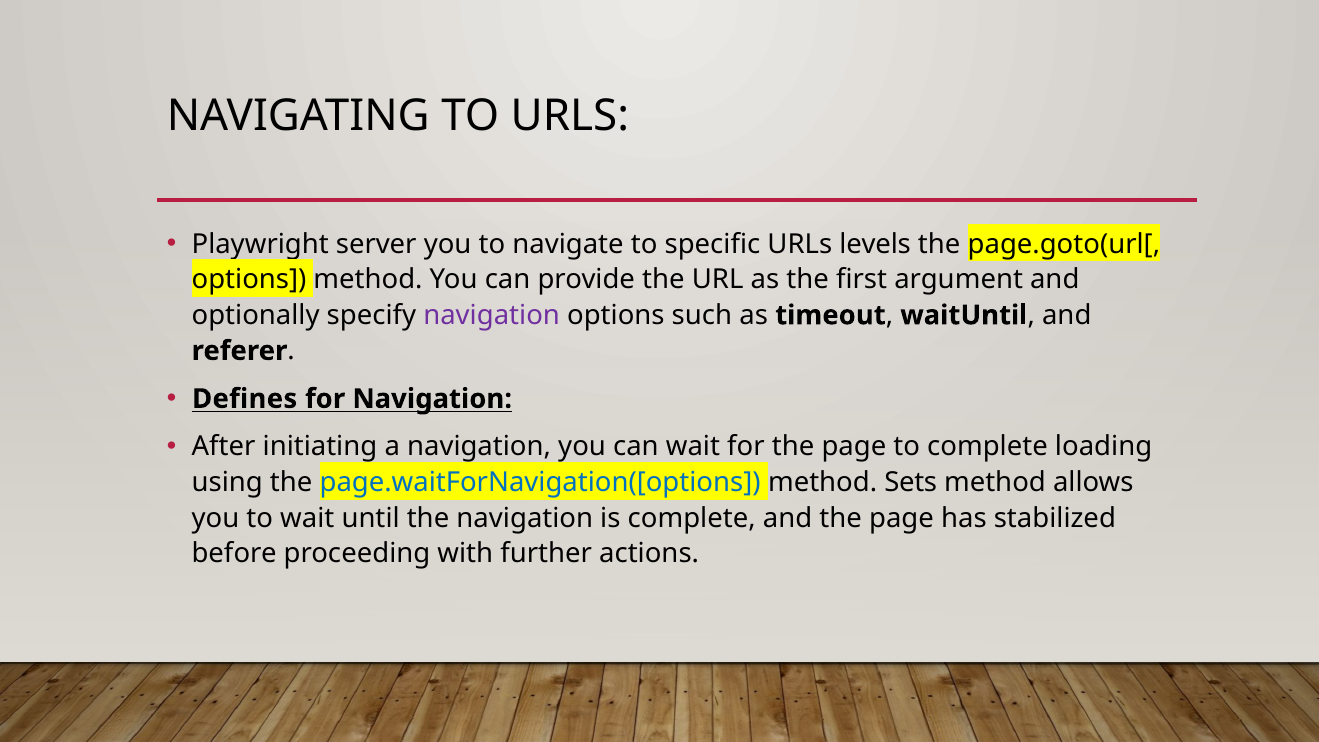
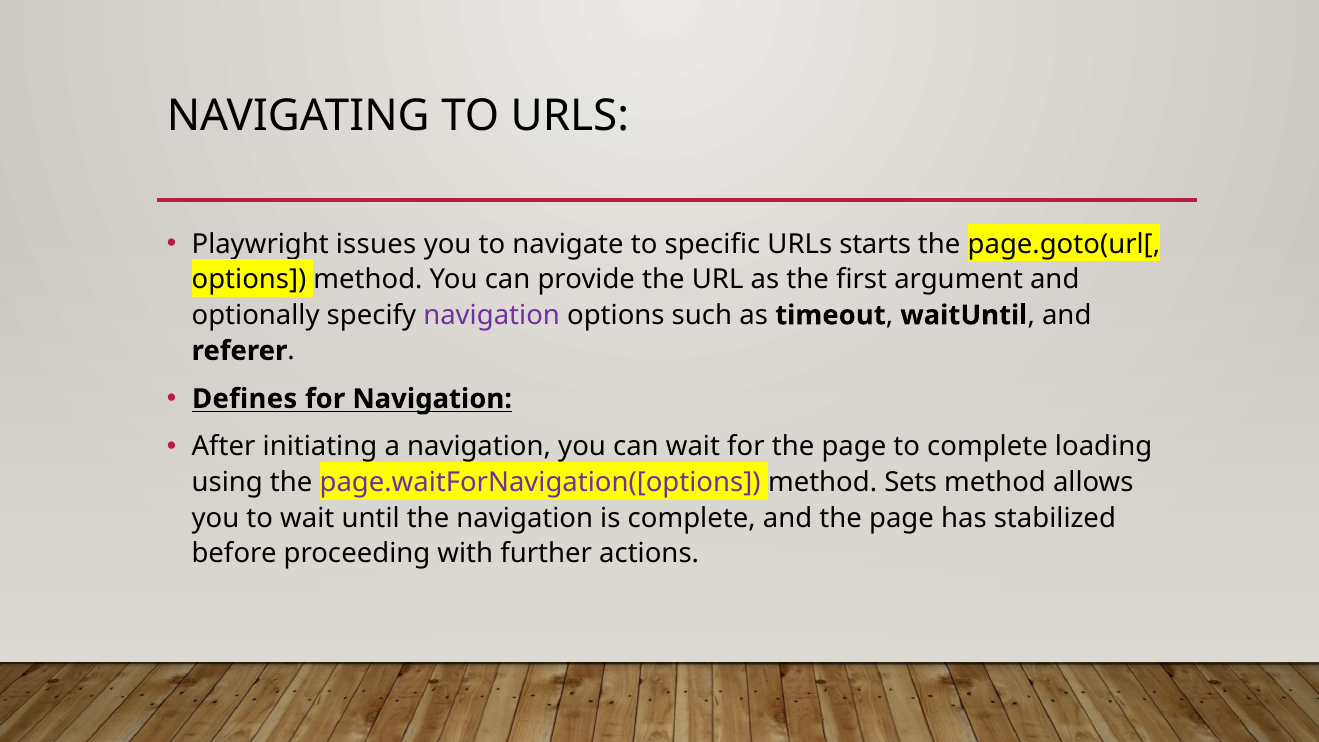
server: server -> issues
levels: levels -> starts
page.waitForNavigation([options colour: blue -> purple
